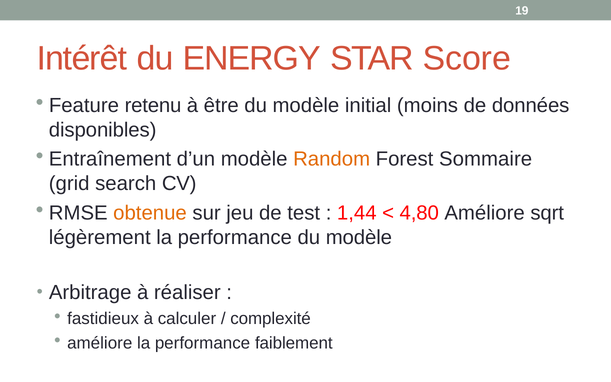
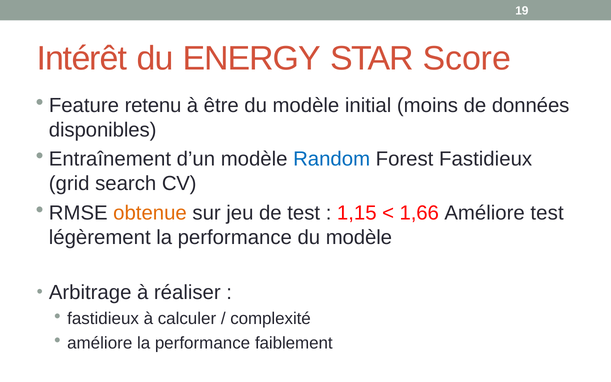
Random colour: orange -> blue
Forest Sommaire: Sommaire -> Fastidieux
1,44: 1,44 -> 1,15
4,80: 4,80 -> 1,66
Améliore sqrt: sqrt -> test
